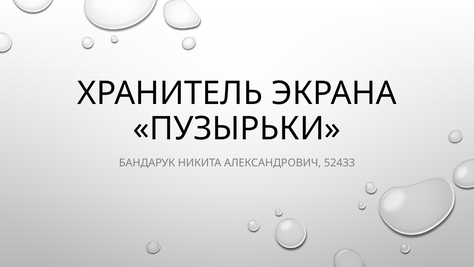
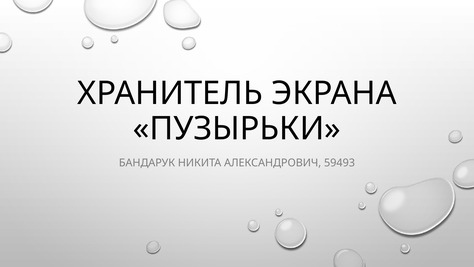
52433: 52433 -> 59493
